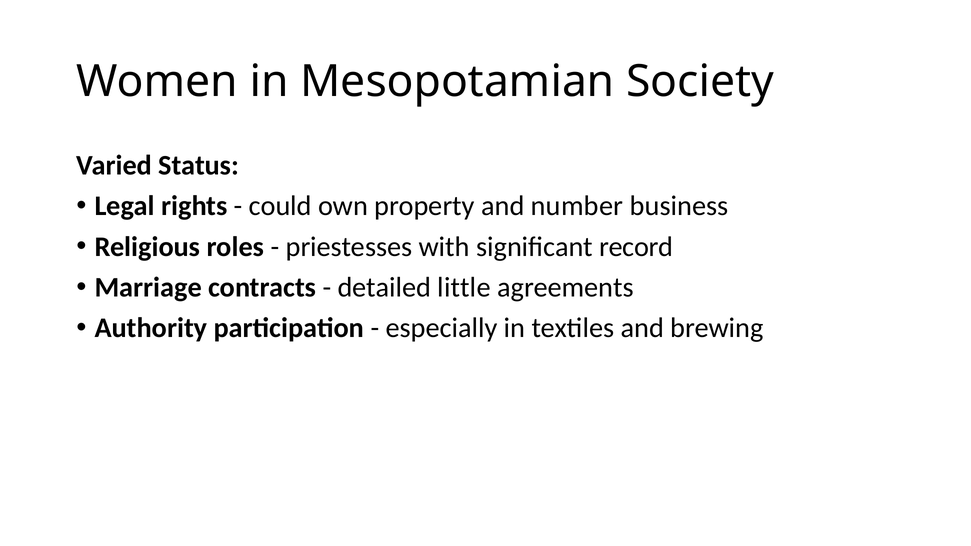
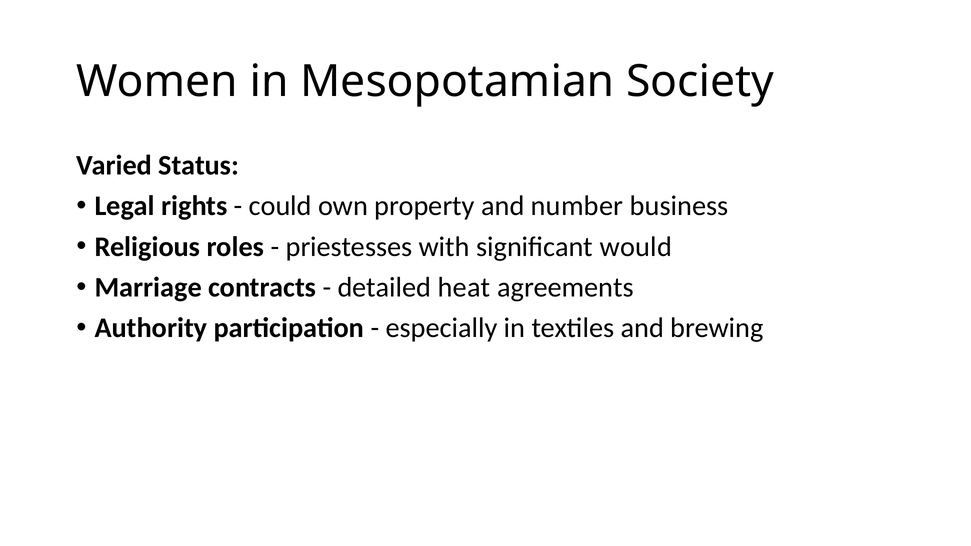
record: record -> would
little: little -> heat
